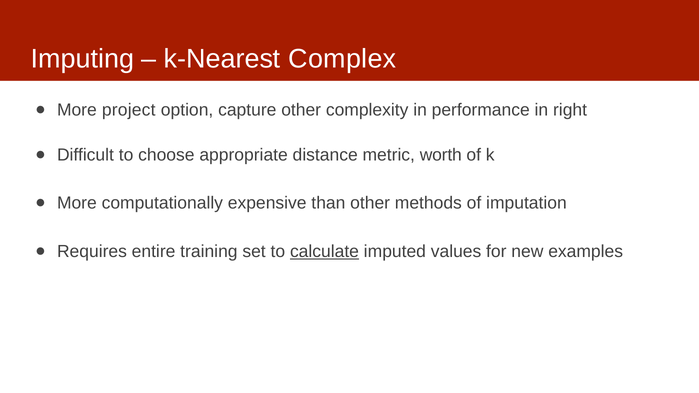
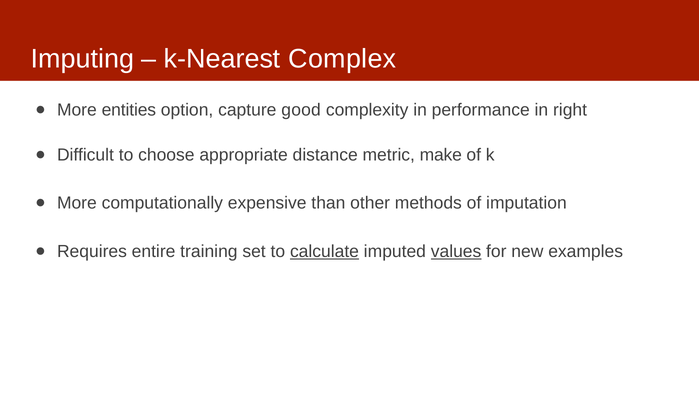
project: project -> entities
capture other: other -> good
worth: worth -> make
values underline: none -> present
